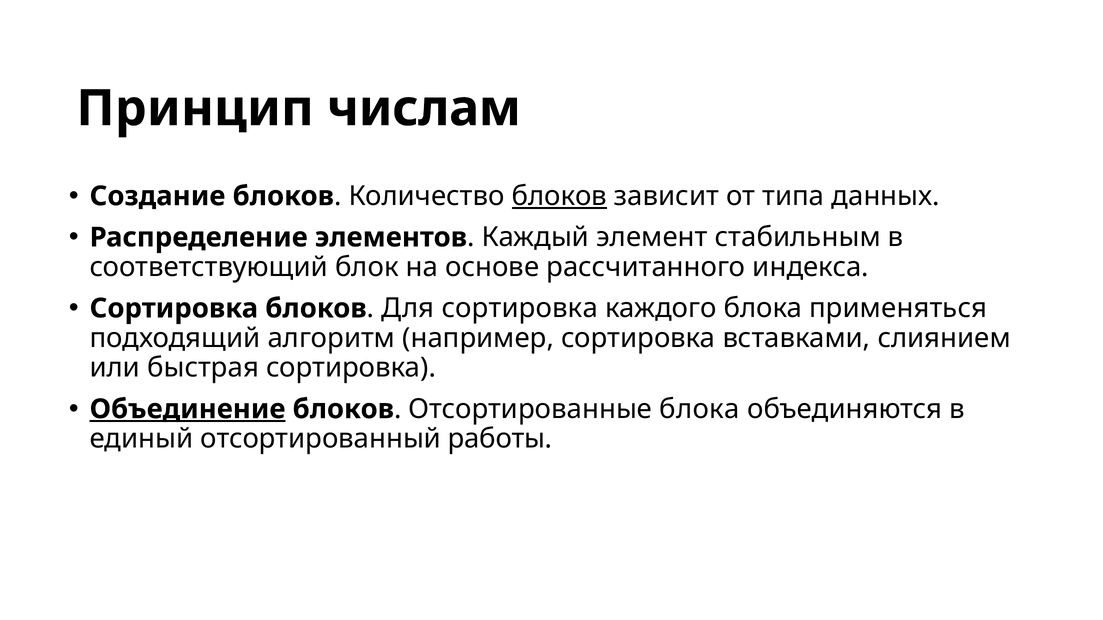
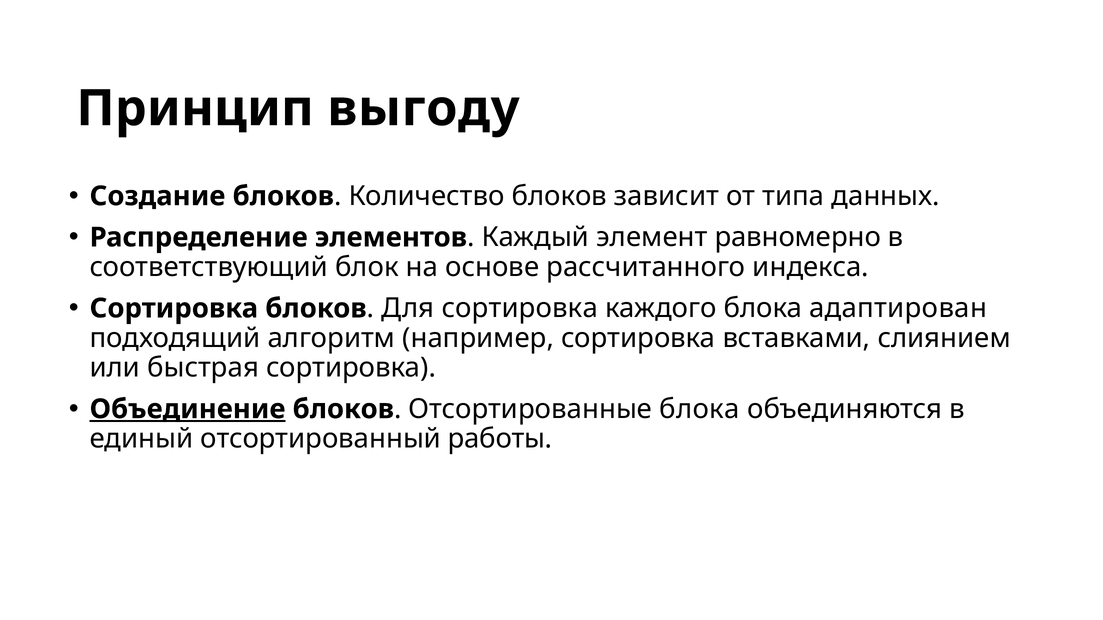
числам: числам -> выгоду
блоков at (559, 196) underline: present -> none
стабильным: стабильным -> равномерно
применяться: применяться -> адаптирован
